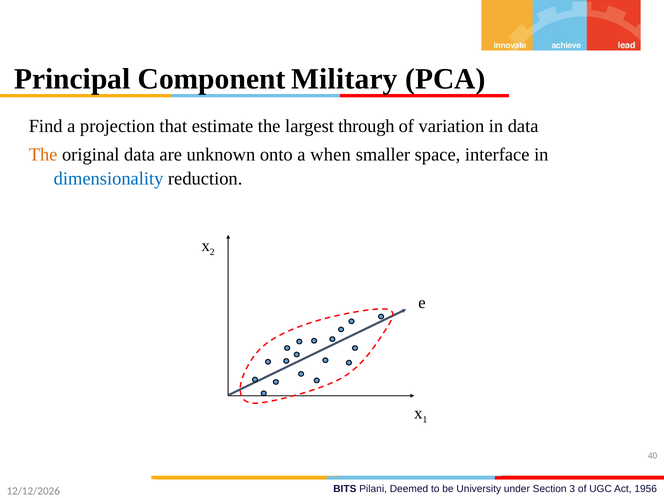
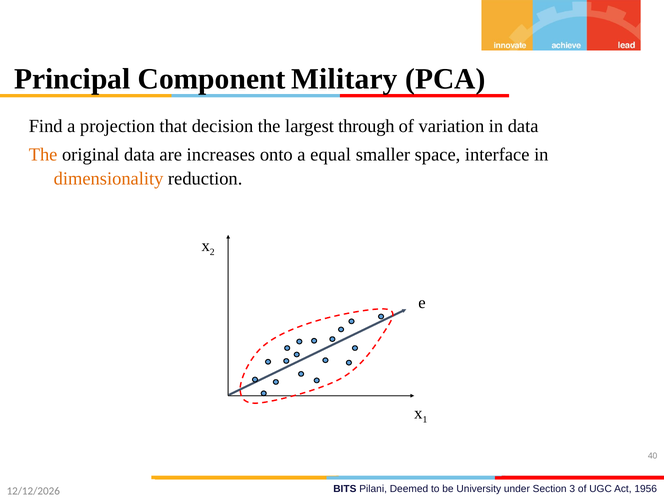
estimate: estimate -> decision
unknown: unknown -> increases
when: when -> equal
dimensionality colour: blue -> orange
